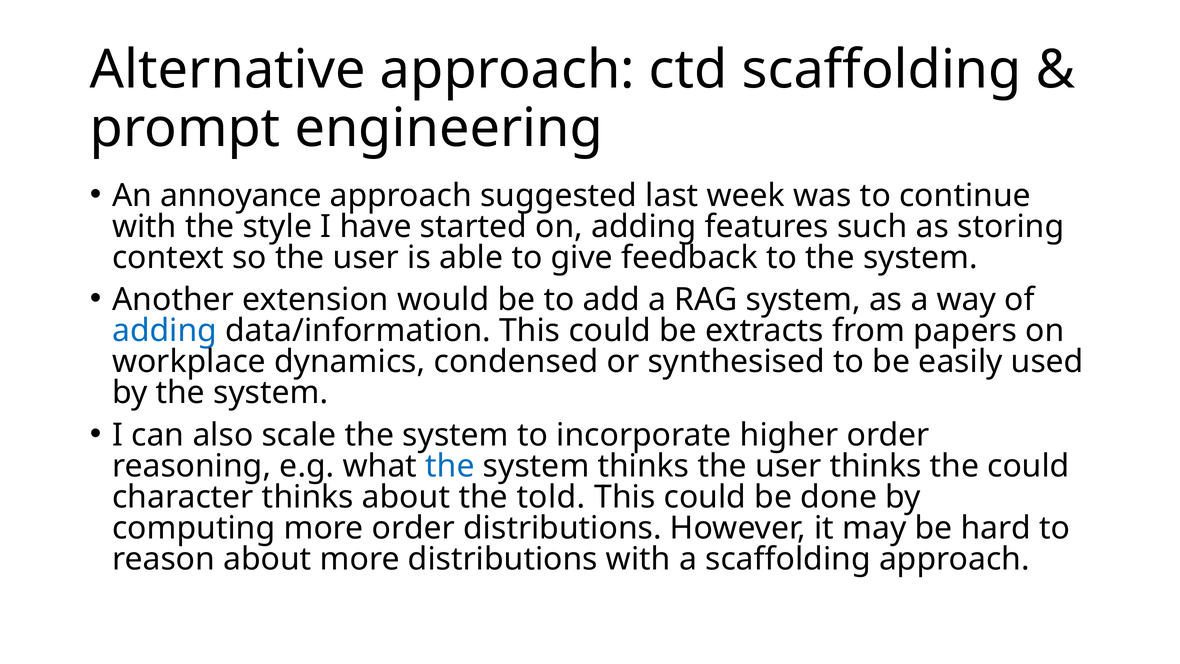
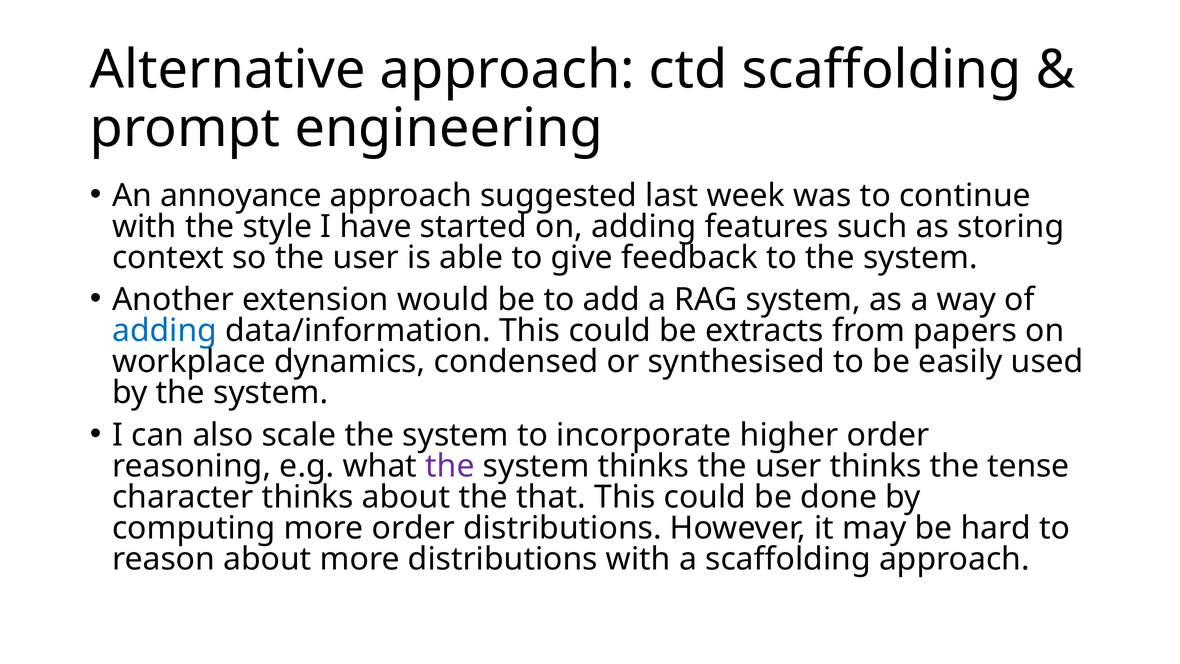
the at (450, 466) colour: blue -> purple
the could: could -> tense
told: told -> that
